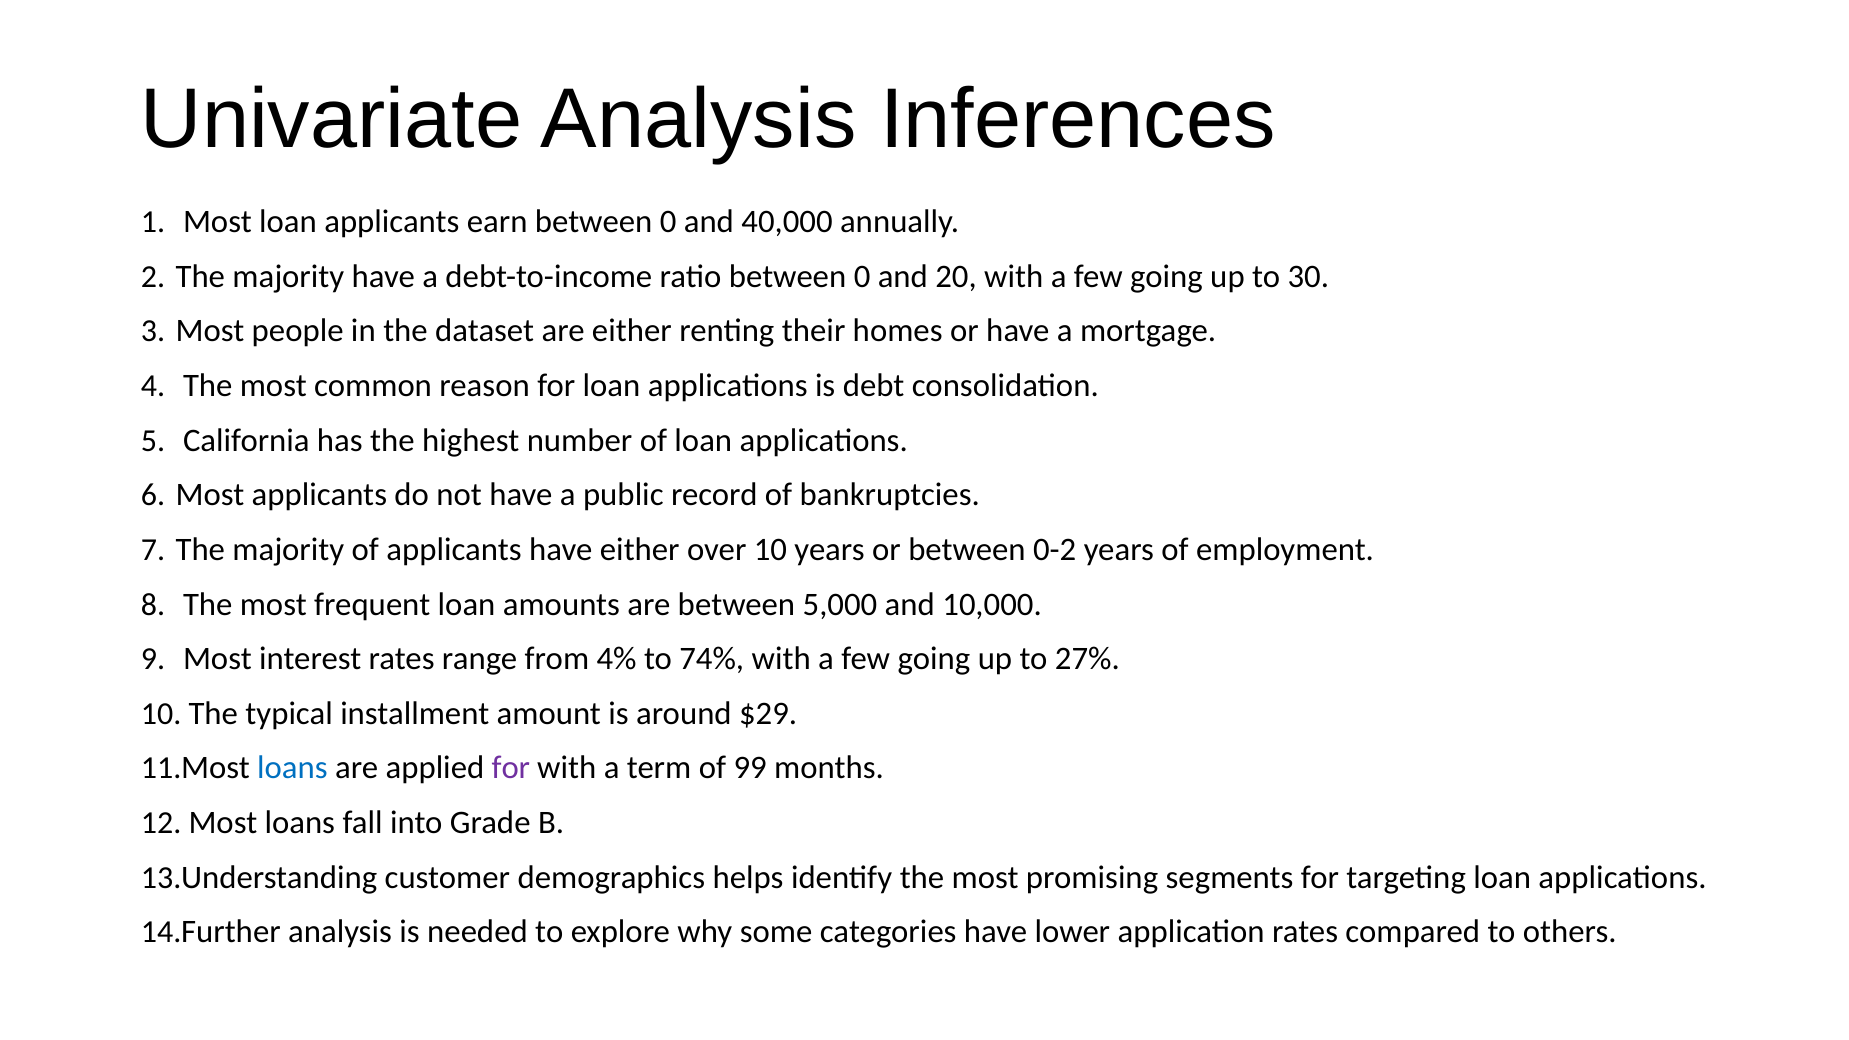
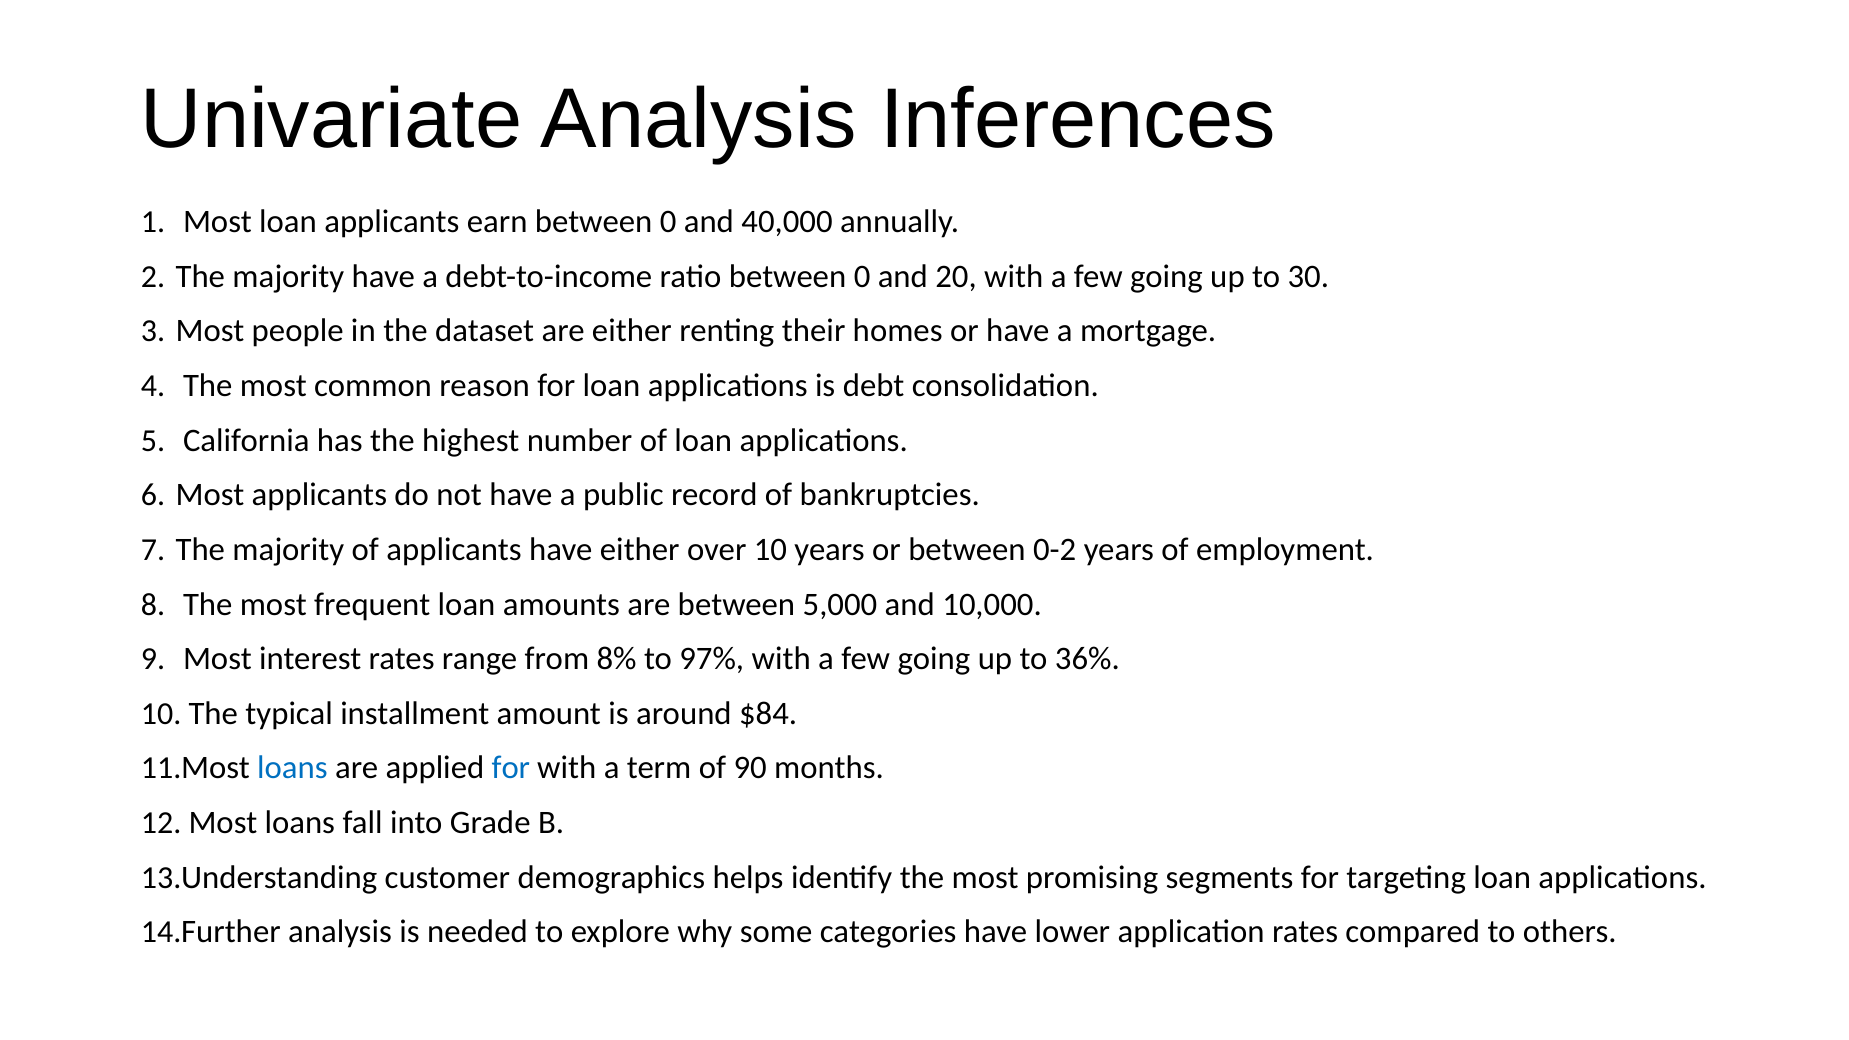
4%: 4% -> 8%
74%: 74% -> 97%
27%: 27% -> 36%
$29: $29 -> $84
for at (511, 768) colour: purple -> blue
99: 99 -> 90
